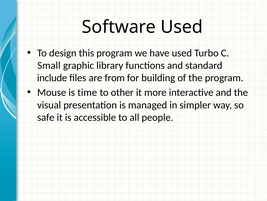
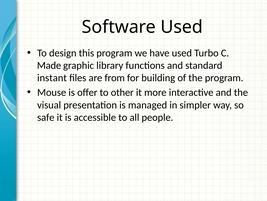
Small: Small -> Made
include: include -> instant
time: time -> offer
